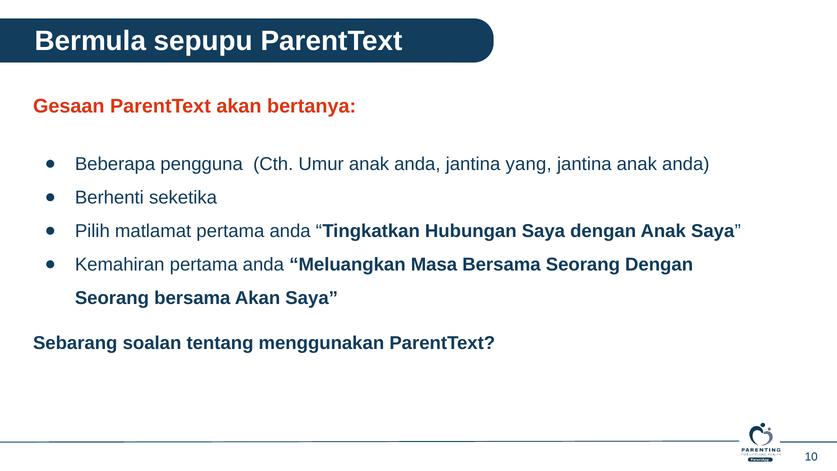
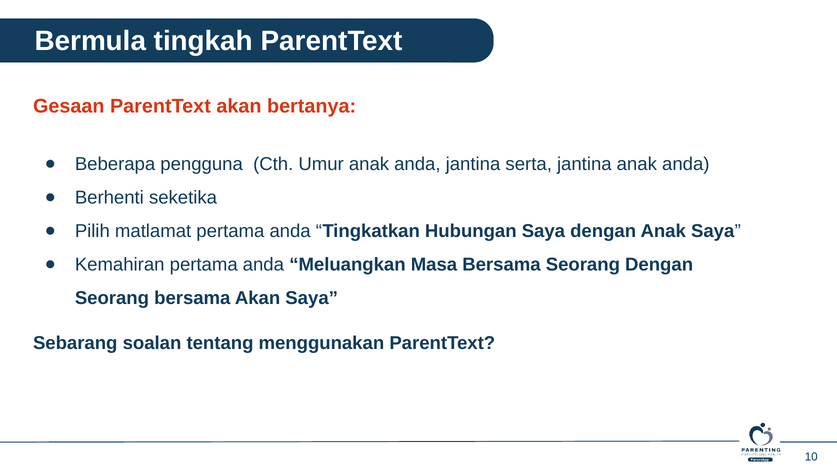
sepupu: sepupu -> tingkah
yang: yang -> serta
